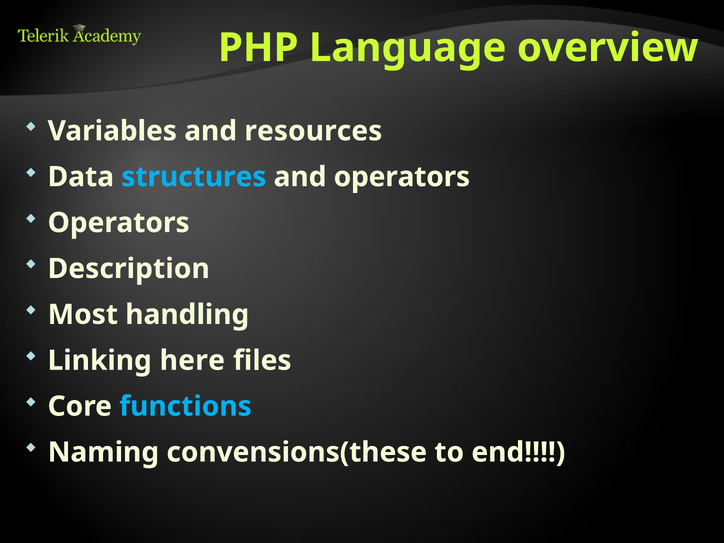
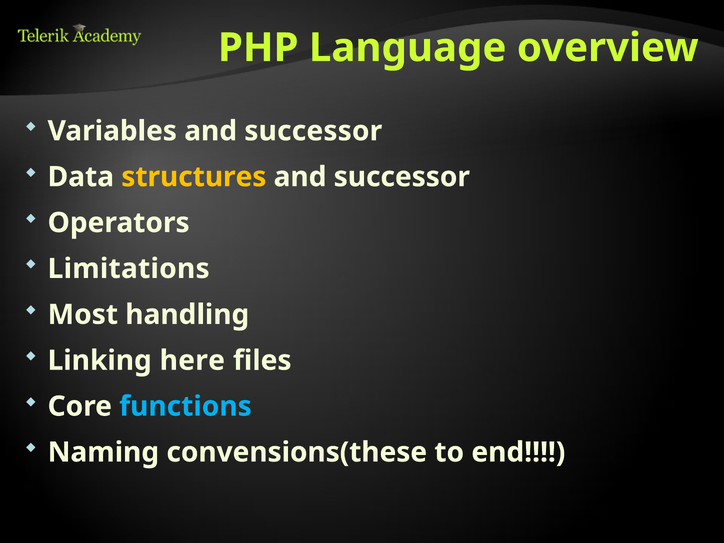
Variables and resources: resources -> successor
structures colour: light blue -> yellow
operators at (402, 177): operators -> successor
Description: Description -> Limitations
